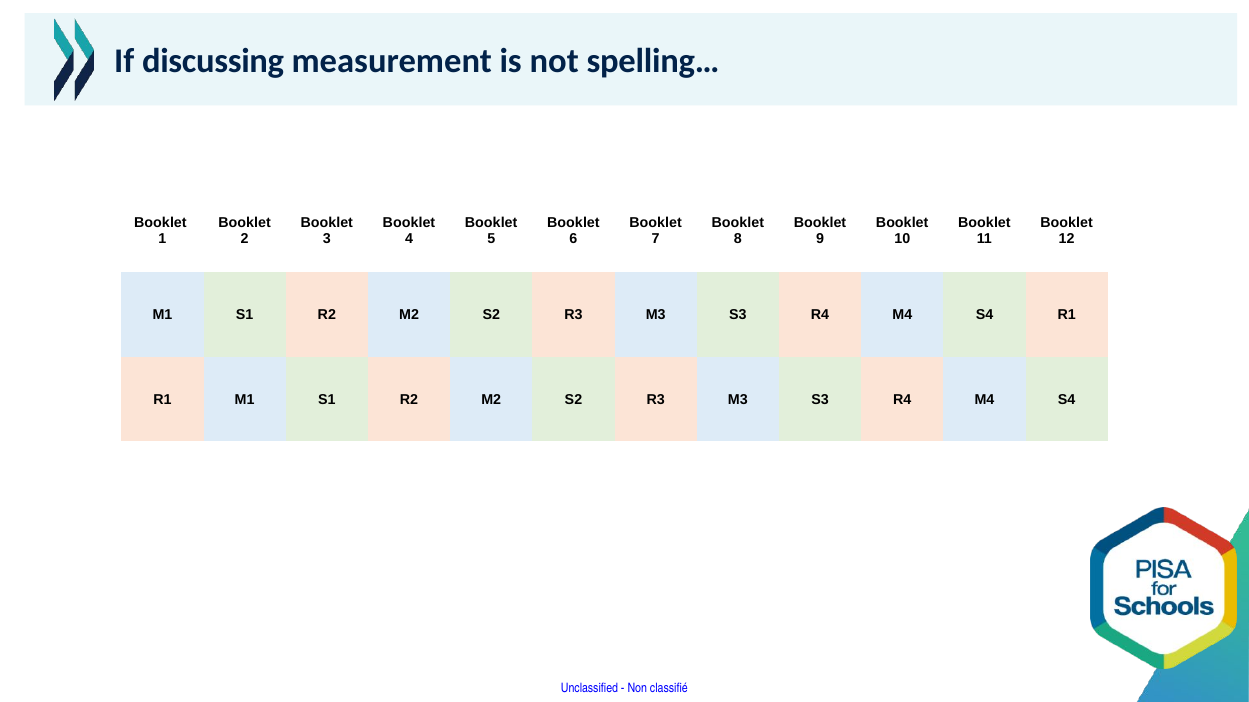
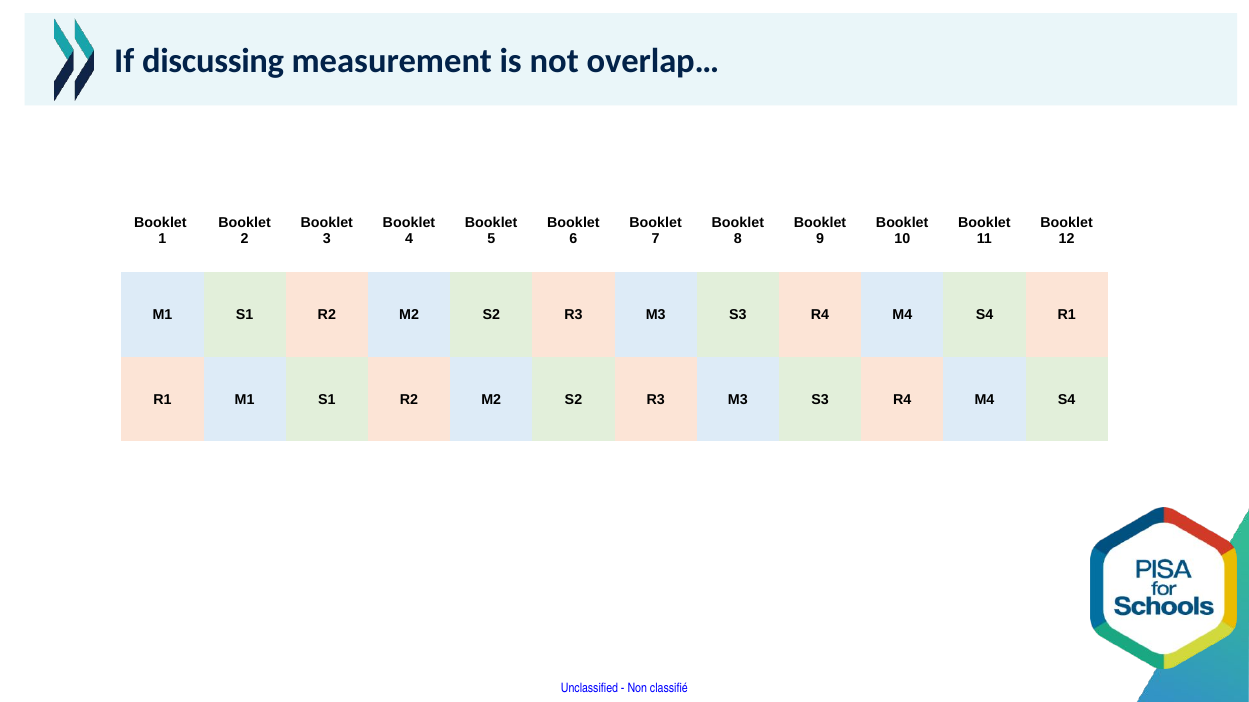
spelling…: spelling… -> overlap…
